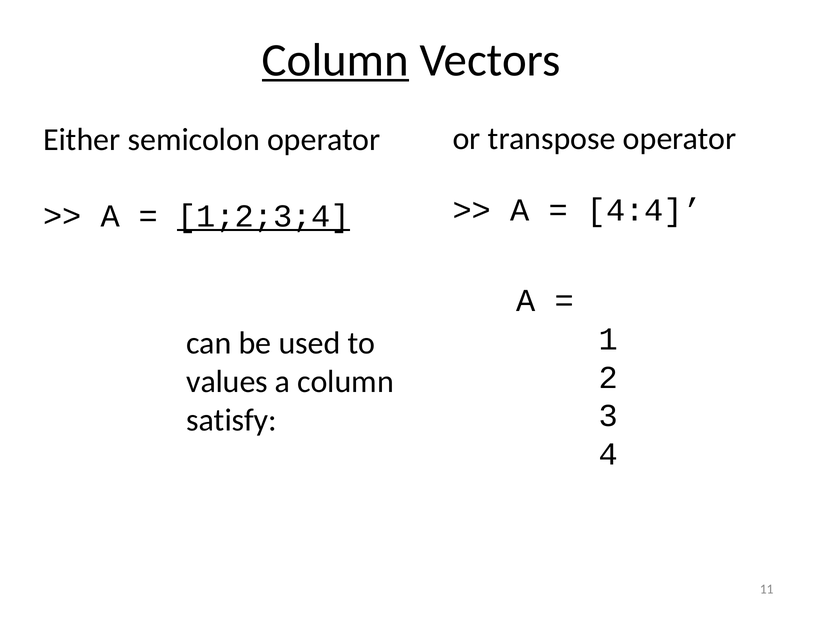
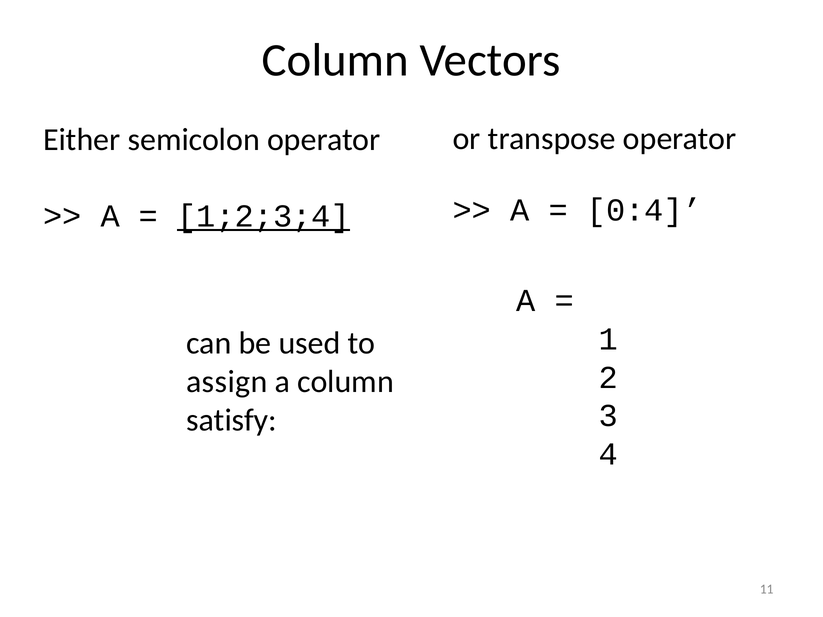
Column at (335, 60) underline: present -> none
4:4: 4:4 -> 0:4
values: values -> assign
